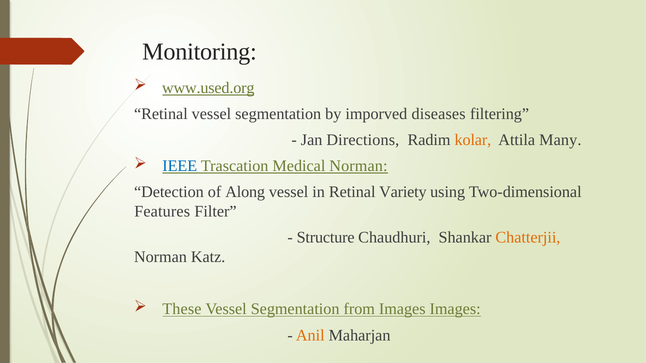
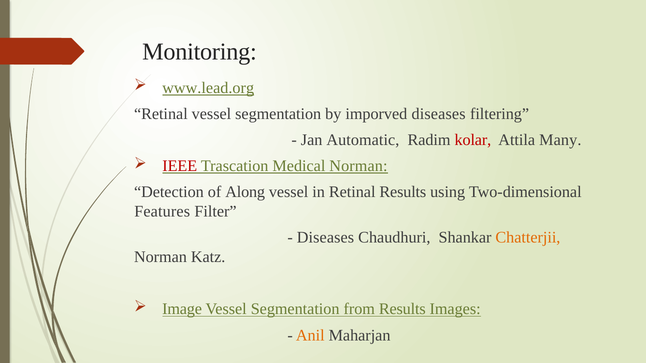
www.used.org: www.used.org -> www.lead.org
Directions: Directions -> Automatic
kolar colour: orange -> red
IEEE colour: blue -> red
Retinal Variety: Variety -> Results
Structure at (326, 238): Structure -> Diseases
These: These -> Image
from Images: Images -> Results
